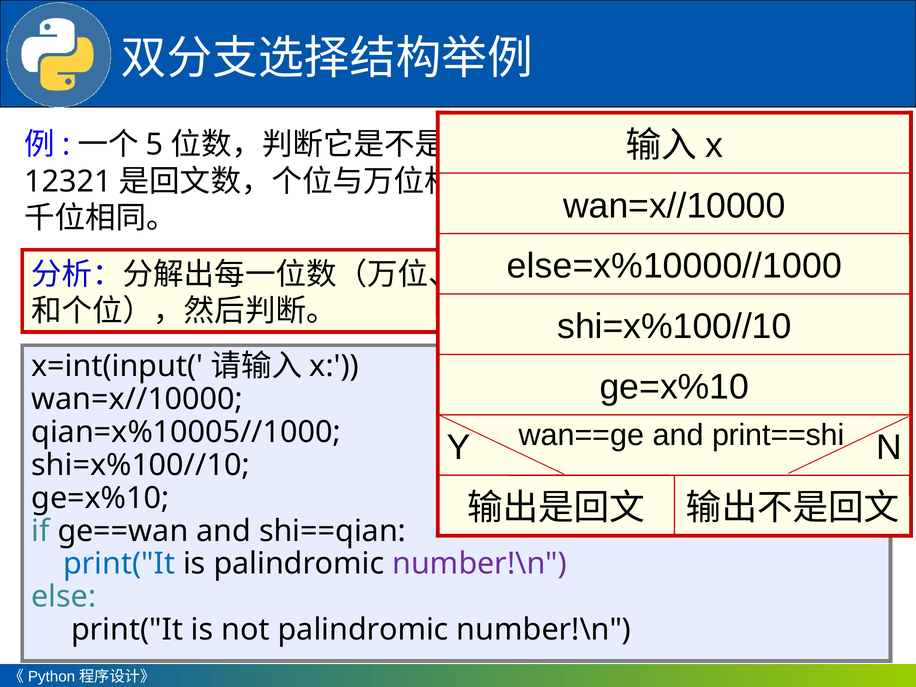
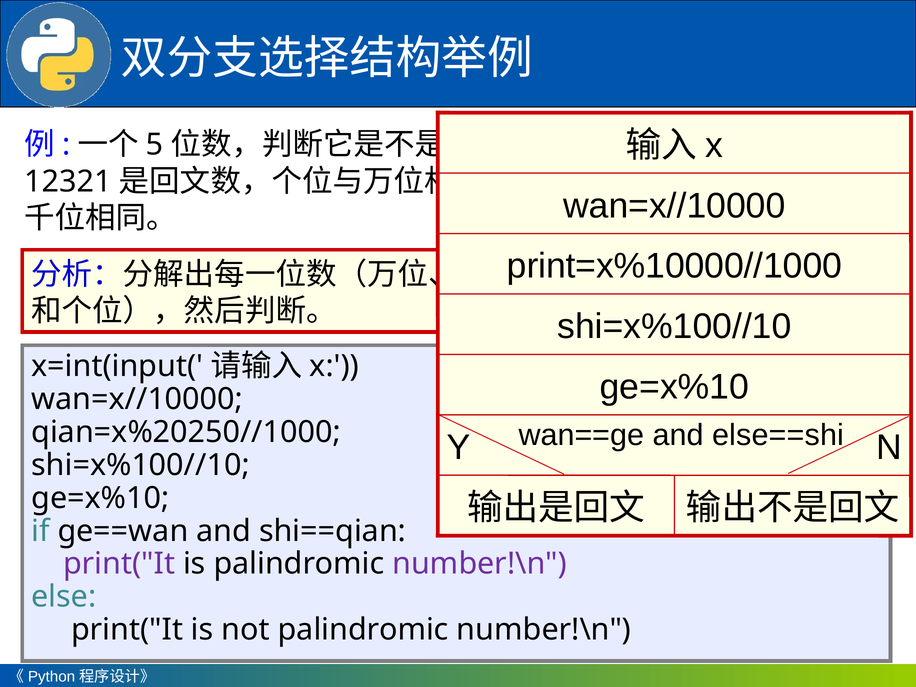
else=x%10000//1000: else=x%10000//1000 -> print=x%10000//1000
print==shi: print==shi -> else==shi
qian=x%10005//1000: qian=x%10005//1000 -> qian=x%20250//1000
print("It at (119, 564) colour: blue -> purple
